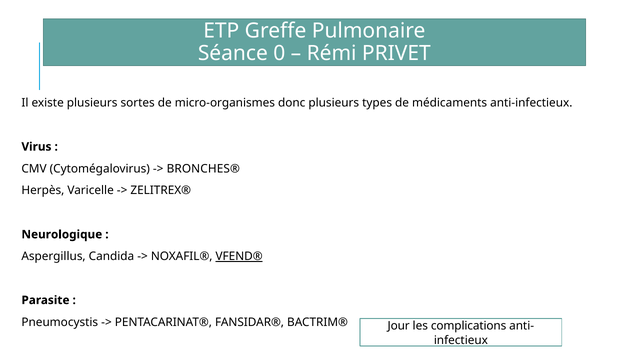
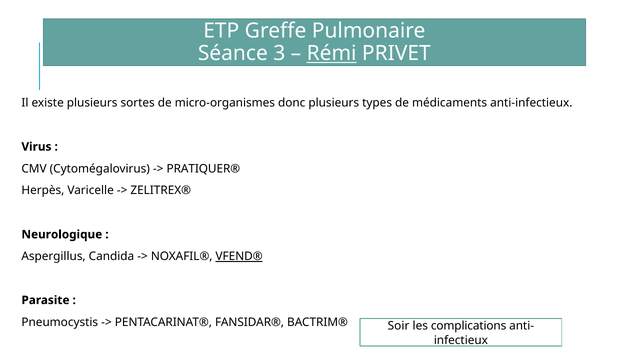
0: 0 -> 3
Rémi underline: none -> present
BRONCHES®: BRONCHES® -> PRATIQUER®
Jour: Jour -> Soir
